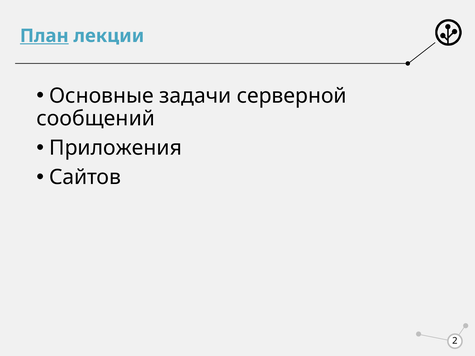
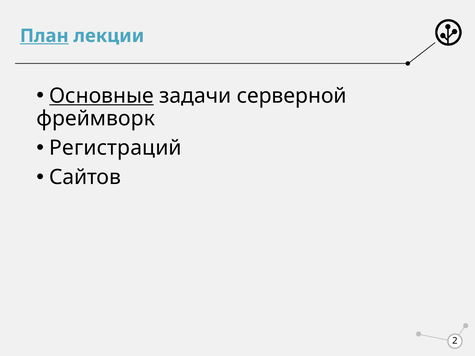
Основные underline: none -> present
сообщений: сообщений -> фреймворк
Приложения: Приложения -> Регистраций
